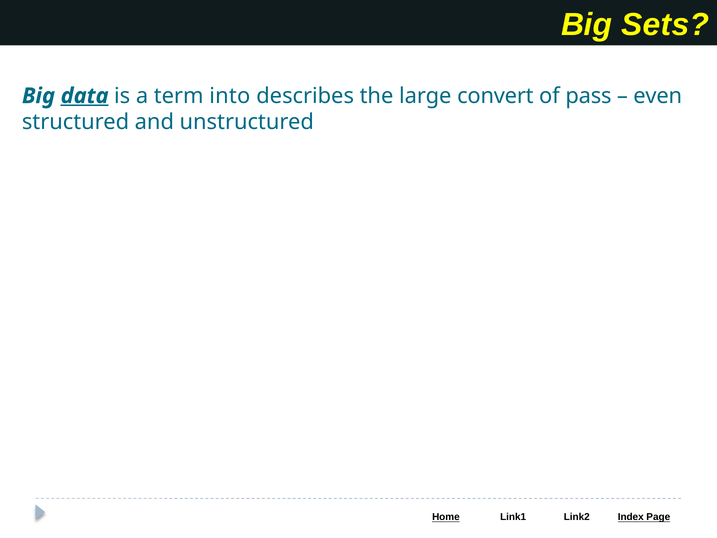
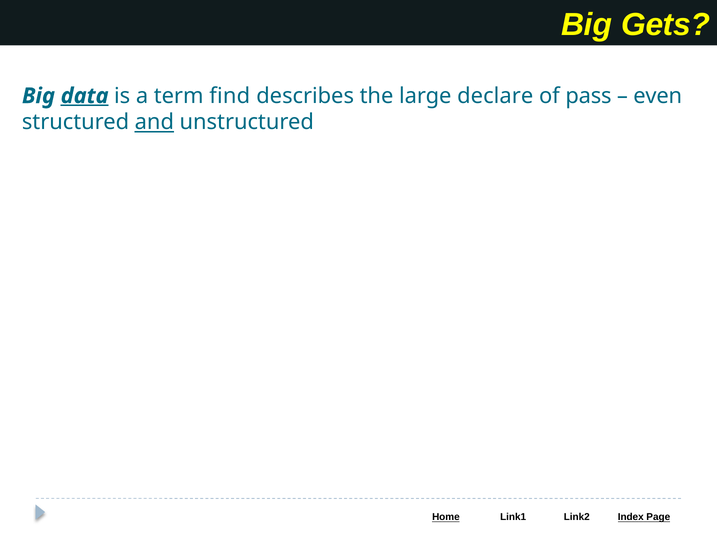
Sets: Sets -> Gets
into: into -> find
convert: convert -> declare
and underline: none -> present
